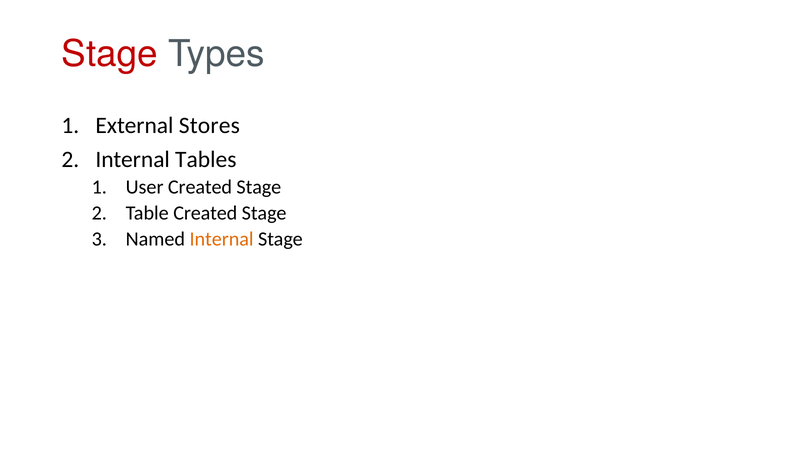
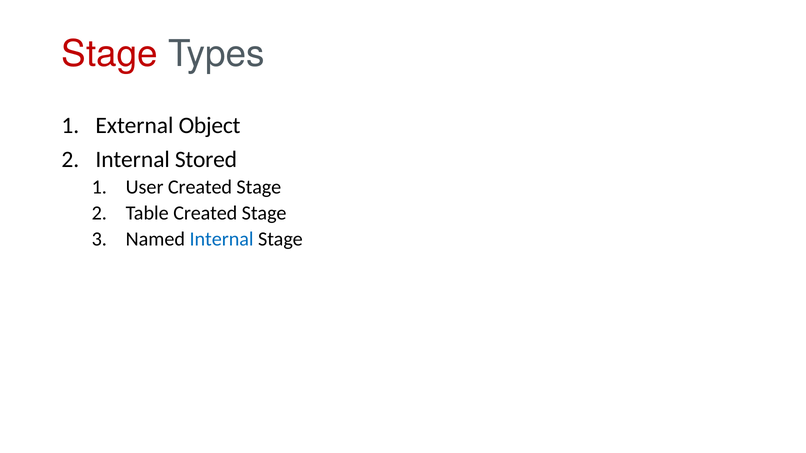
Stores: Stores -> Object
Tables: Tables -> Stored
Internal at (222, 239) colour: orange -> blue
